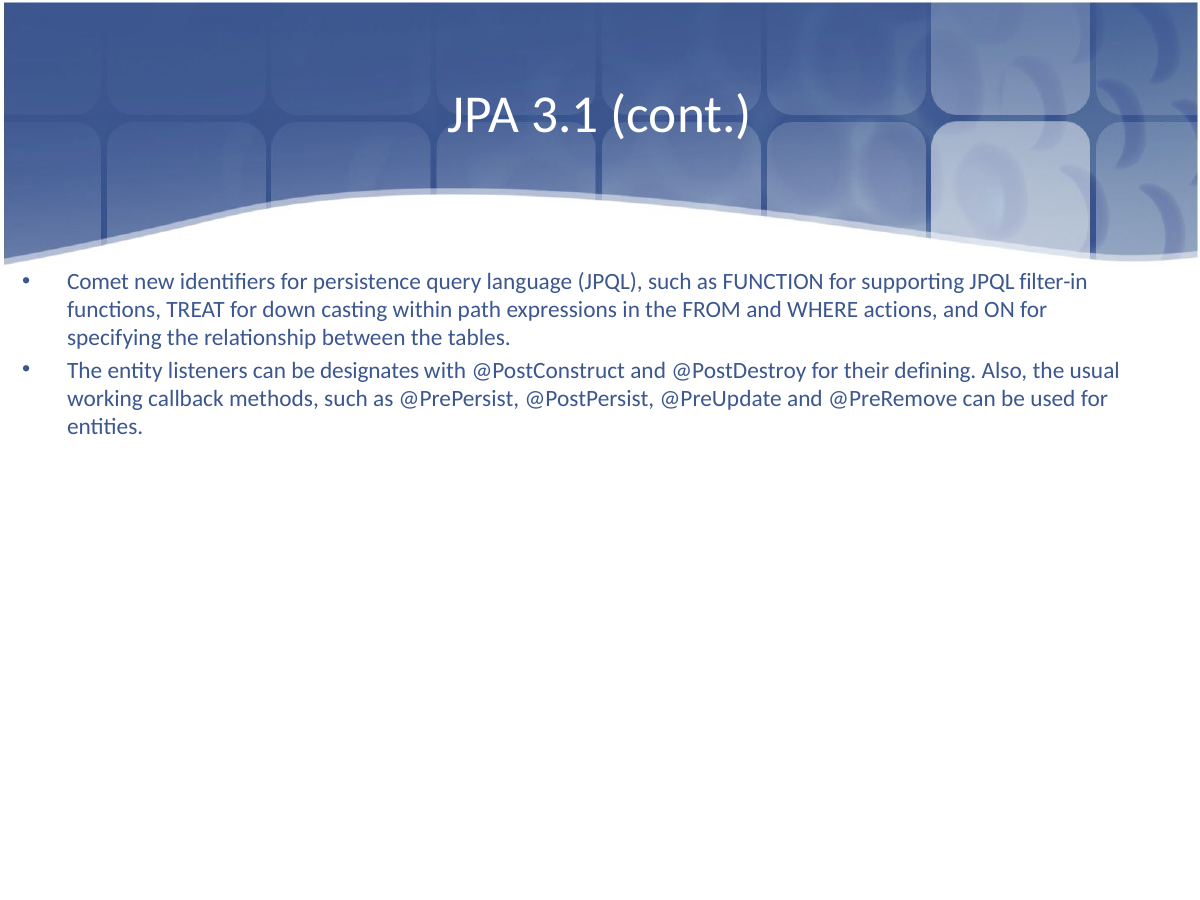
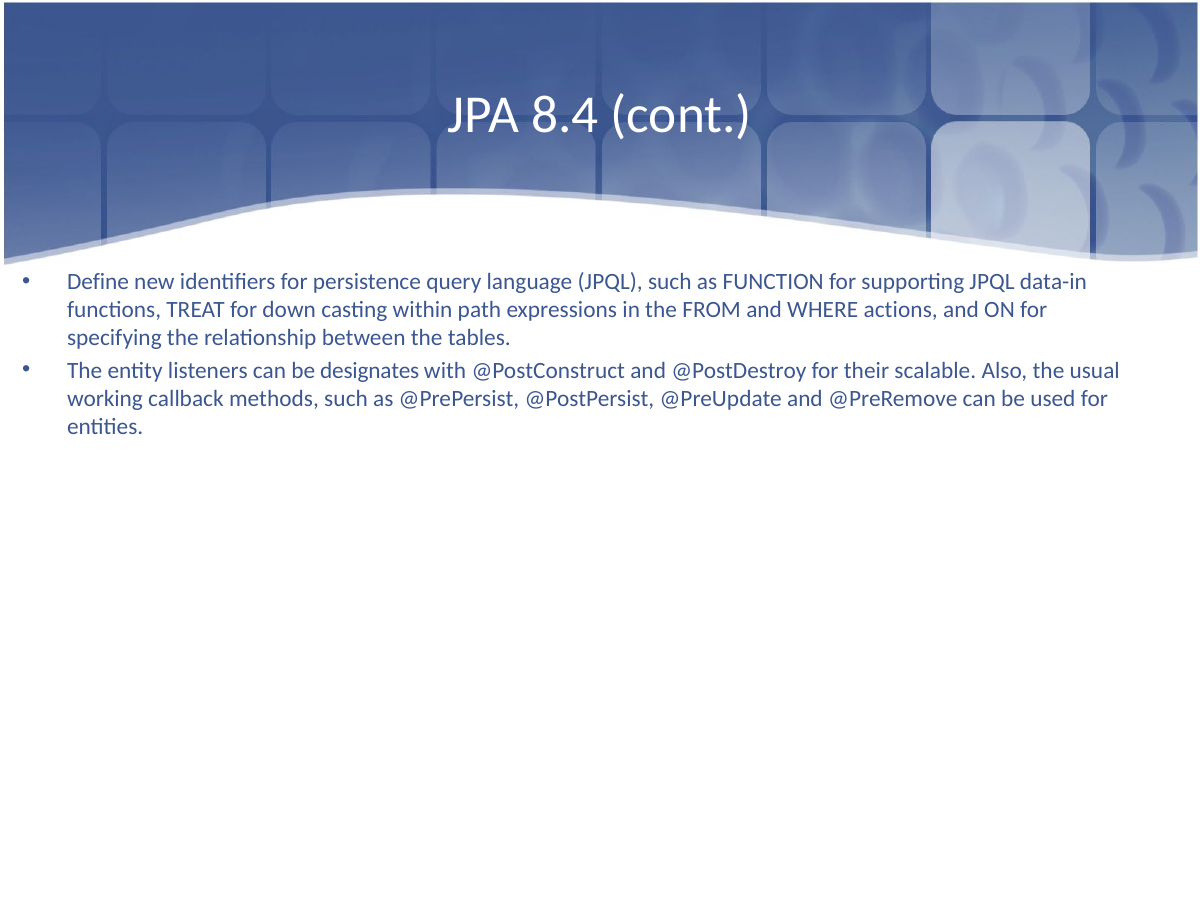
3.1: 3.1 -> 8.4
Comet: Comet -> Define
filter-in: filter-in -> data-in
defining: defining -> scalable
